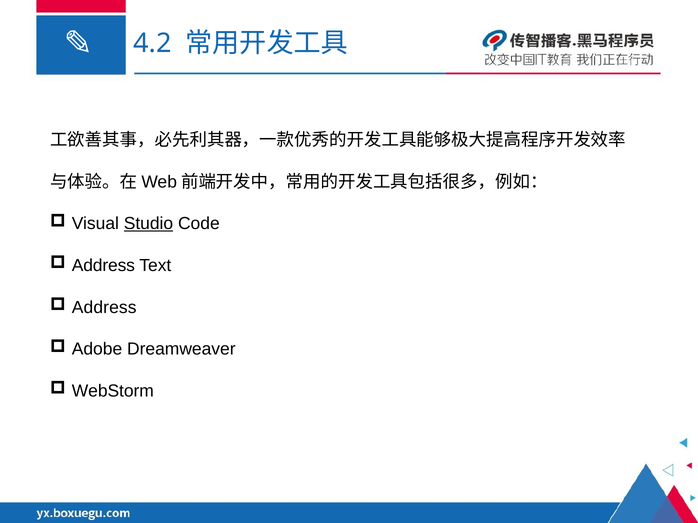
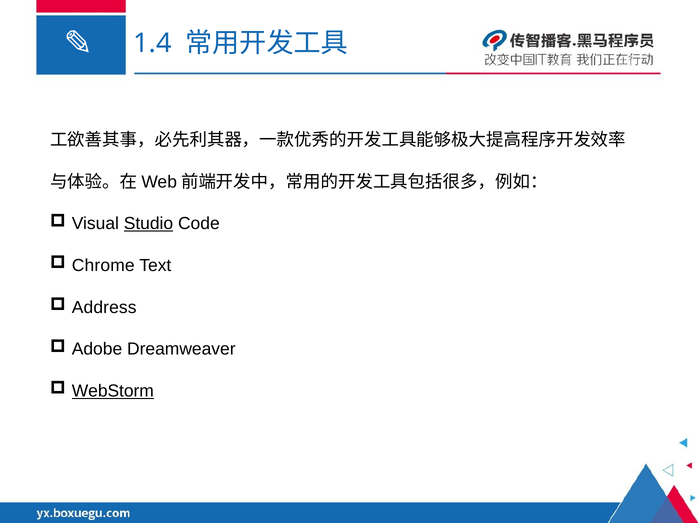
4.2: 4.2 -> 1.4
Address at (103, 266): Address -> Chrome
WebStorm underline: none -> present
